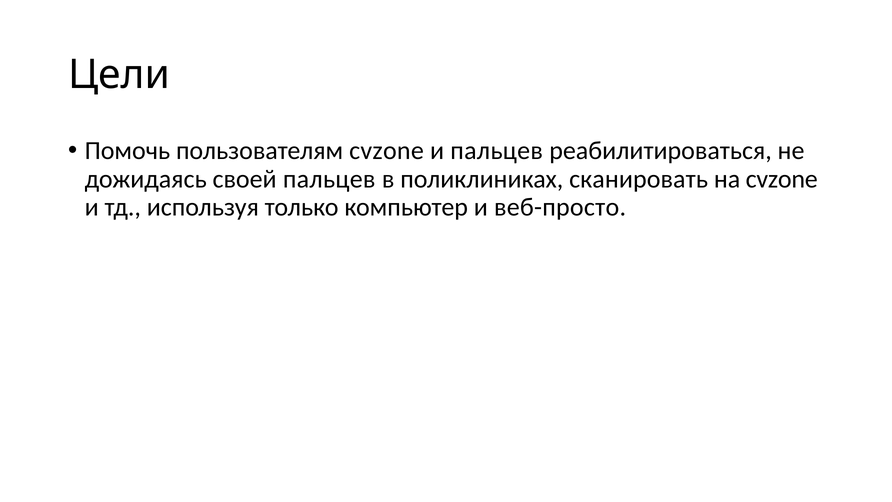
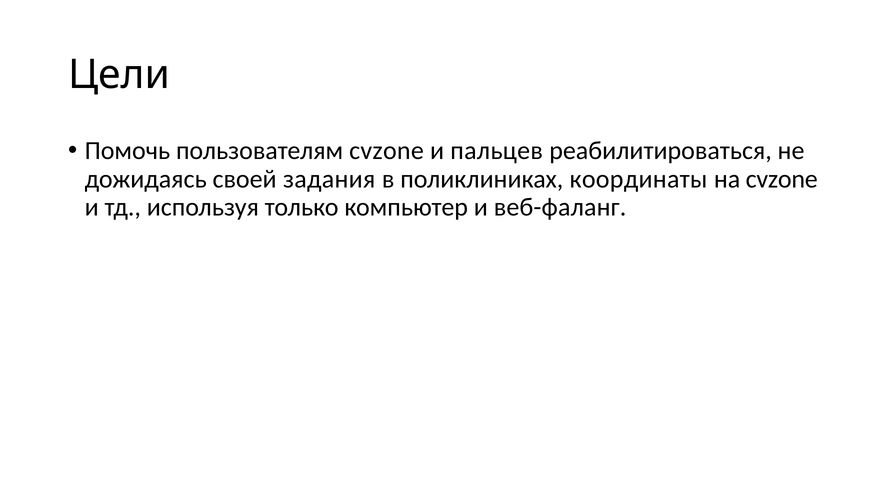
своей пальцев: пальцев -> задания
сканировать: сканировать -> координаты
веб-просто: веб-просто -> веб-фаланг
